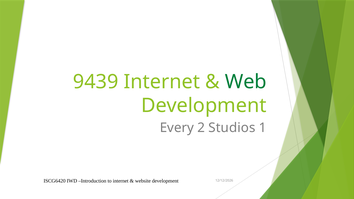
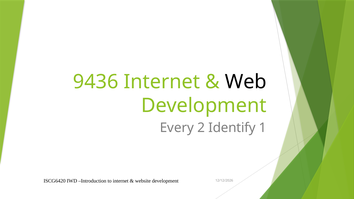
9439: 9439 -> 9436
Web colour: green -> black
Studios: Studios -> Identify
